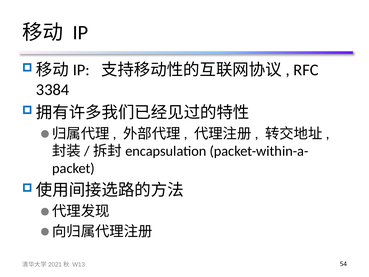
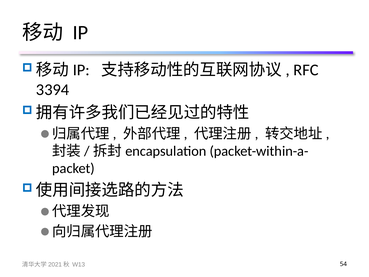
3384: 3384 -> 3394
